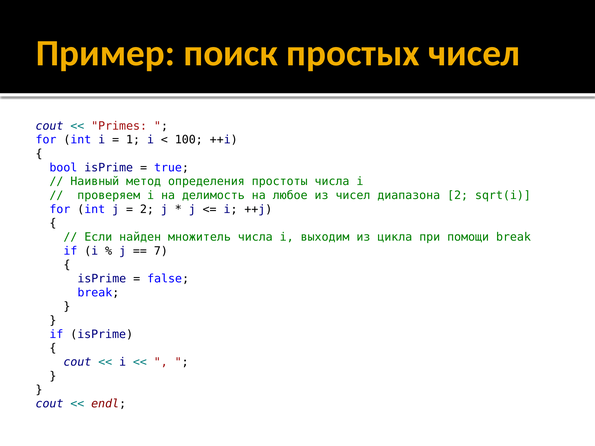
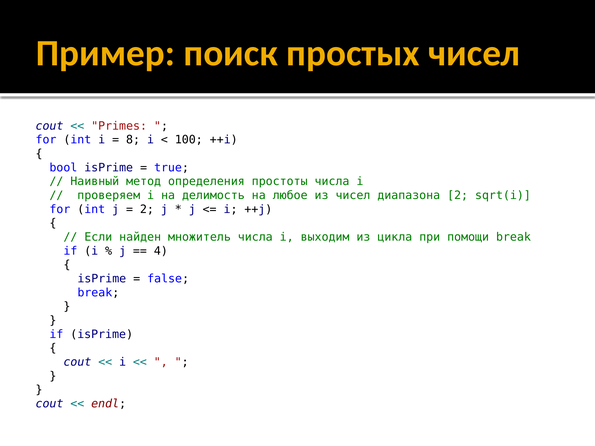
1: 1 -> 8
7: 7 -> 4
